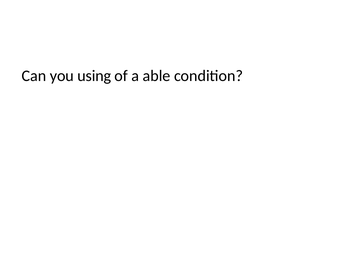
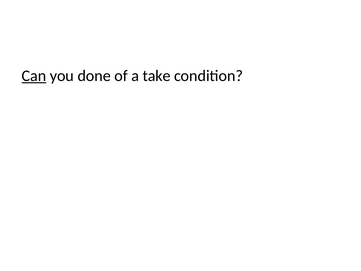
Can underline: none -> present
using: using -> done
able: able -> take
